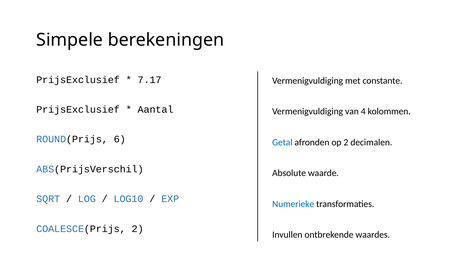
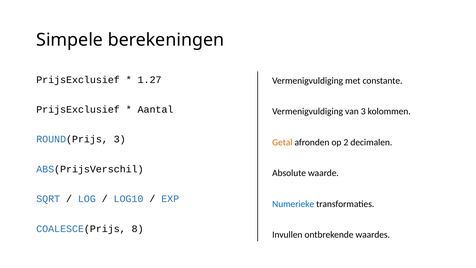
7.17: 7.17 -> 1.27
van 4: 4 -> 3
ROUND(Prijs 6: 6 -> 3
Getal colour: blue -> orange
COALESCE(Prijs 2: 2 -> 8
